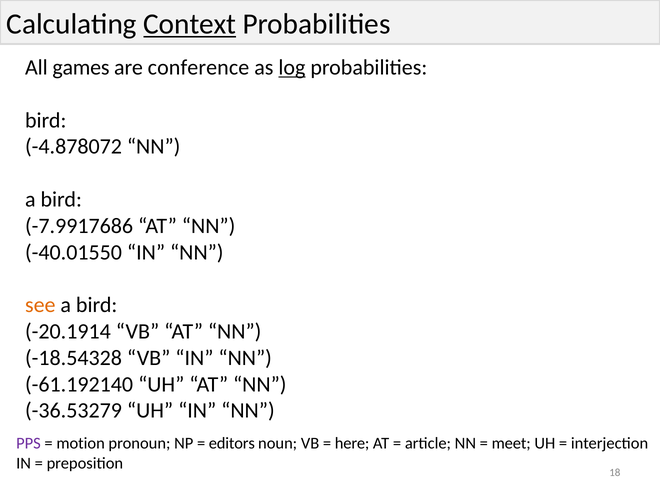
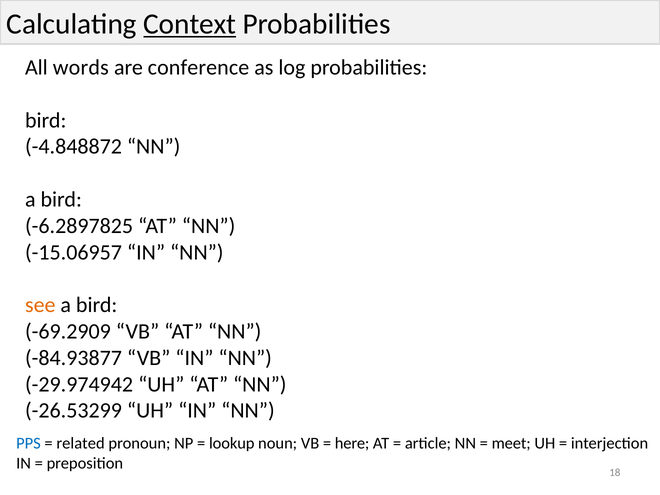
games: games -> words
log underline: present -> none
-4.878072: -4.878072 -> -4.848872
-7.9917686: -7.9917686 -> -6.2897825
-40.01550: -40.01550 -> -15.06957
-20.1914: -20.1914 -> -69.2909
-18.54328: -18.54328 -> -84.93877
-61.192140: -61.192140 -> -29.974942
-36.53279: -36.53279 -> -26.53299
PPS colour: purple -> blue
motion: motion -> related
editors: editors -> lookup
